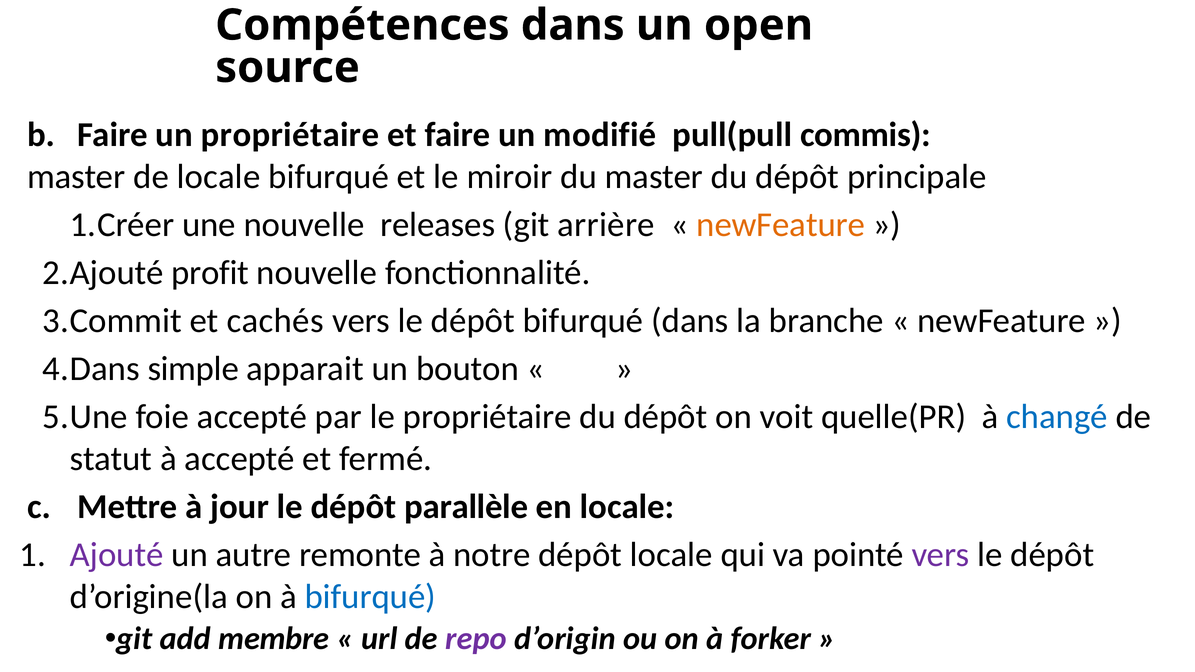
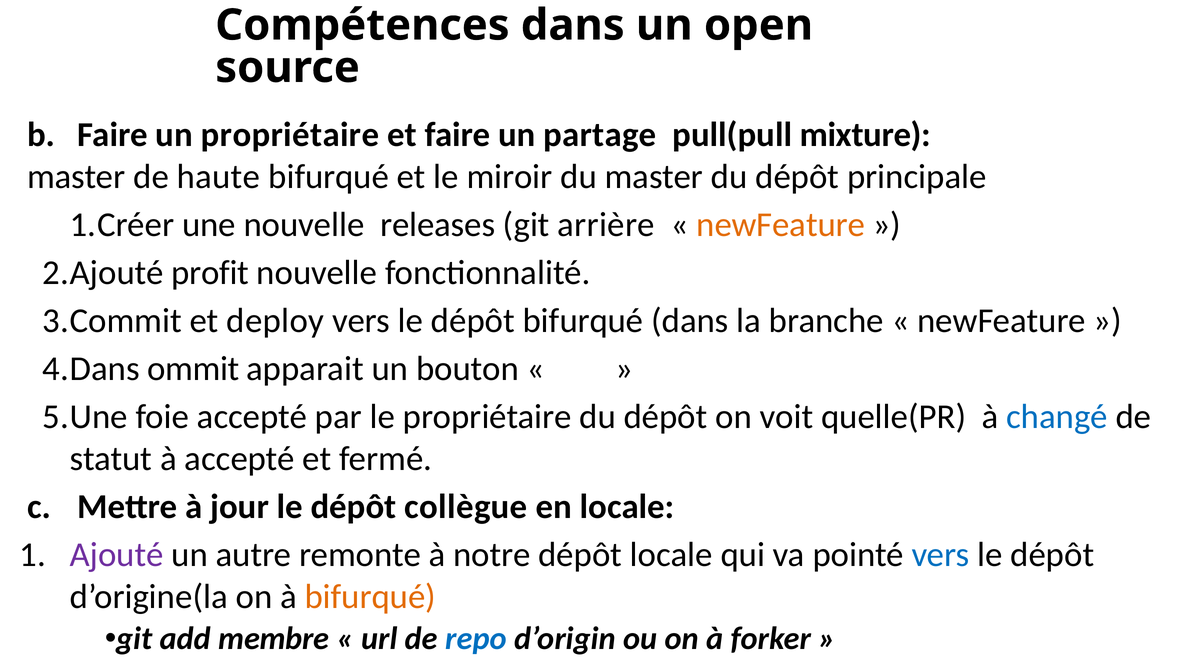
modifié: modifié -> partage
commis: commis -> mixture
de locale: locale -> haute
cachés: cachés -> deploy
simple: simple -> ommit
parallèle: parallèle -> collègue
vers at (941, 555) colour: purple -> blue
bifurqué at (370, 597) colour: blue -> orange
repo colour: purple -> blue
